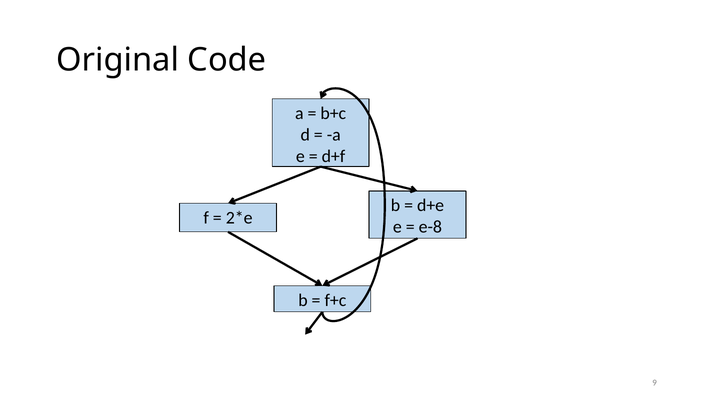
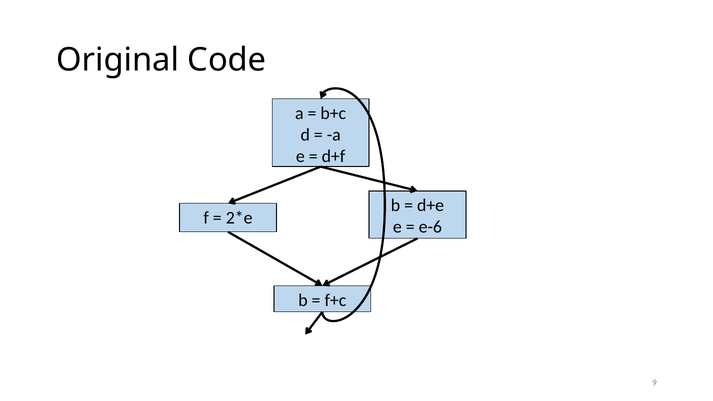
e-8: e-8 -> e-6
